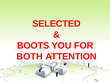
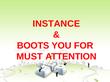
SELECTED: SELECTED -> INSTANCE
BOTH: BOTH -> MUST
